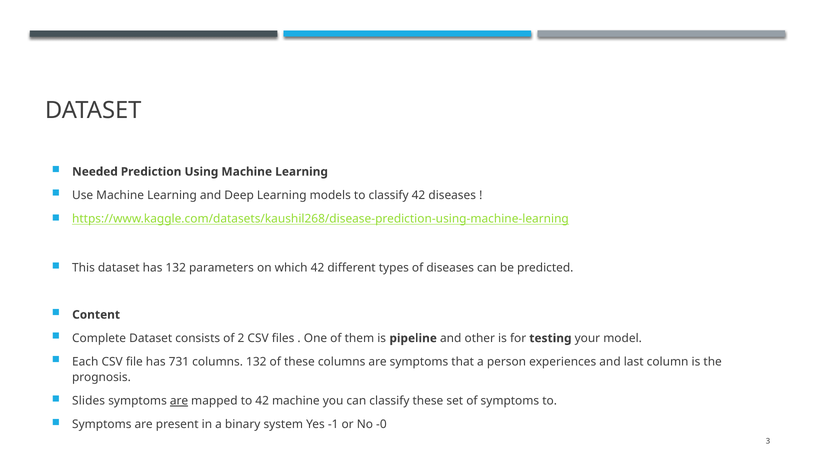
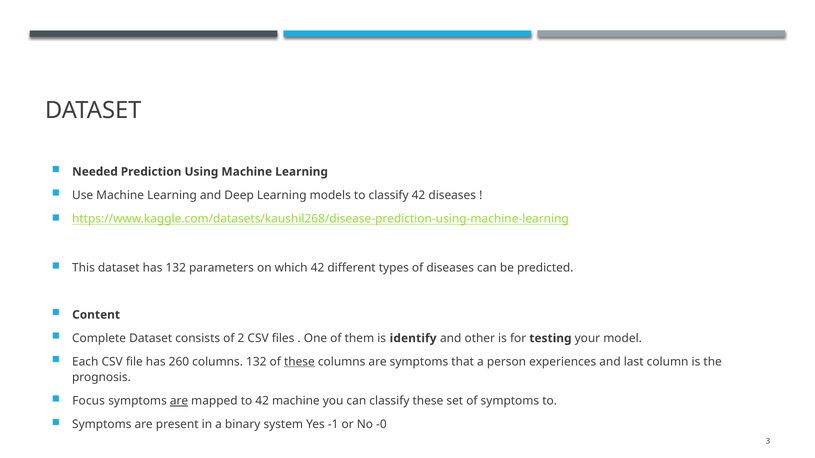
pipeline: pipeline -> identify
731: 731 -> 260
these at (299, 362) underline: none -> present
Slides: Slides -> Focus
